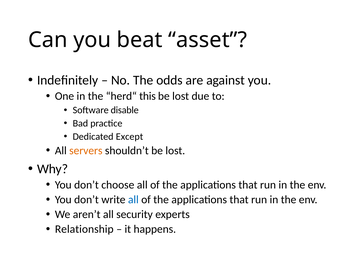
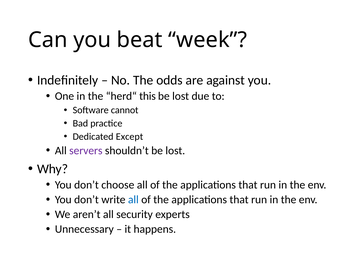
asset: asset -> week
disable: disable -> cannot
servers colour: orange -> purple
Relationship: Relationship -> Unnecessary
